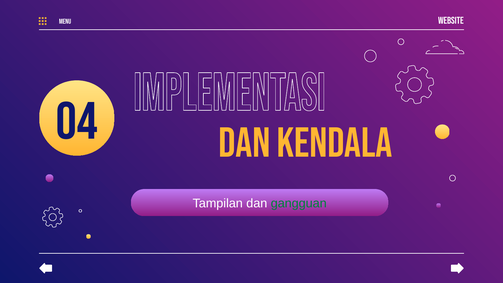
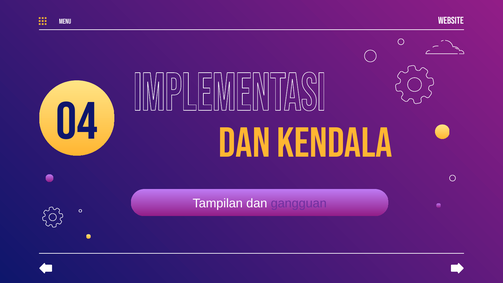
gangguan colour: green -> purple
